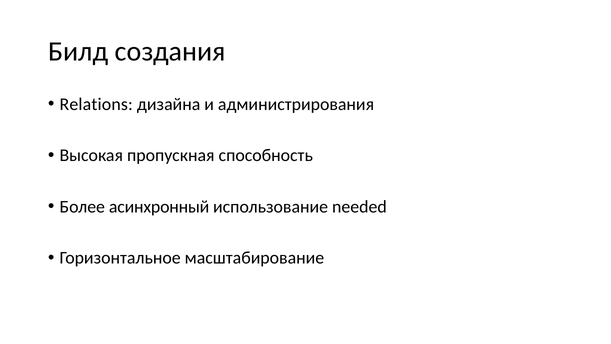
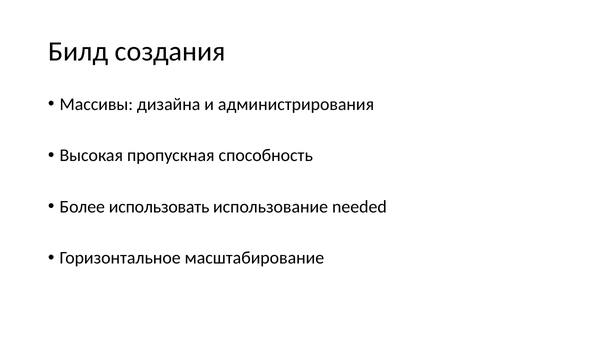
Relations: Relations -> Массивы
асинхронный: асинхронный -> использовать
